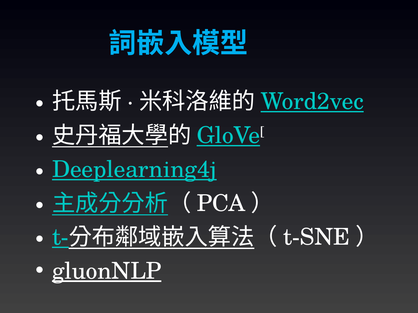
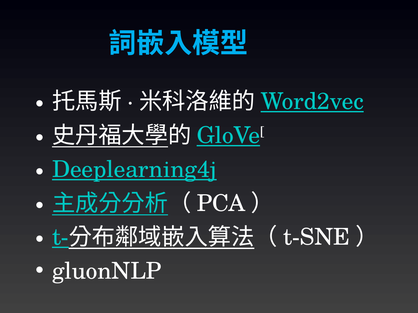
gluonNLP underline: present -> none
